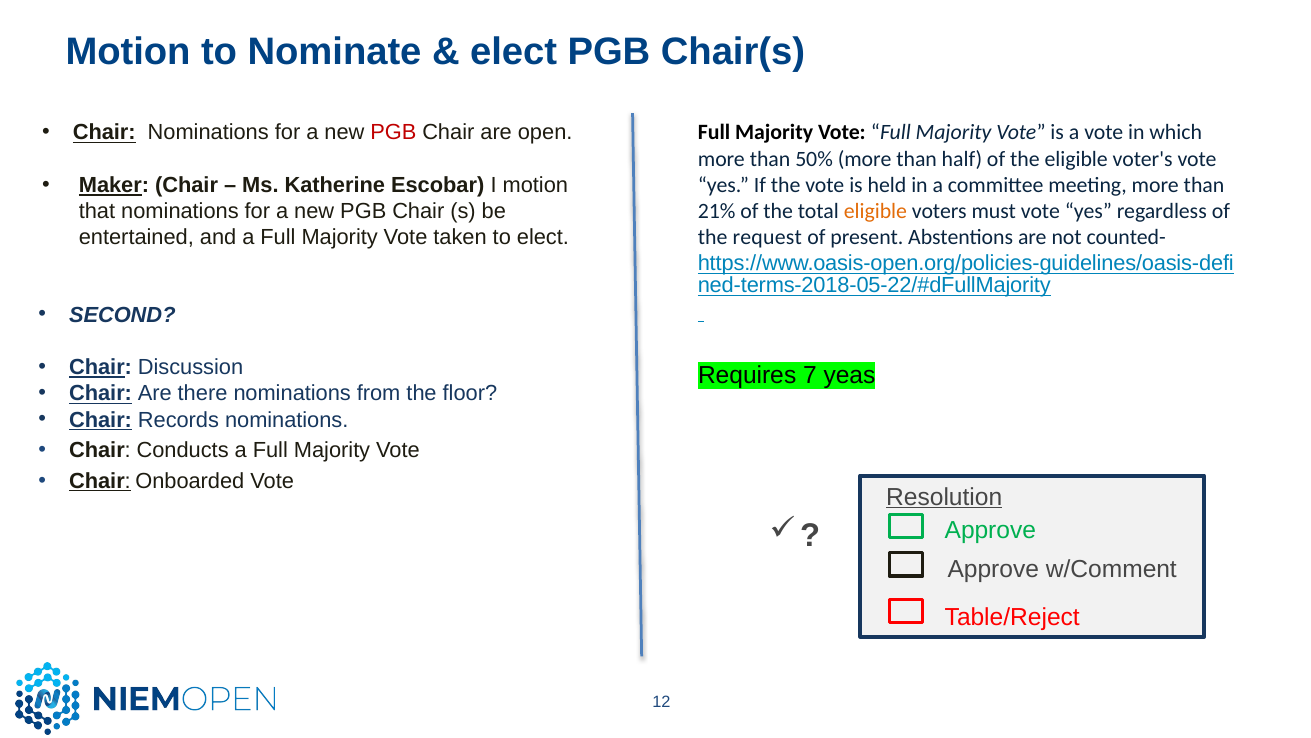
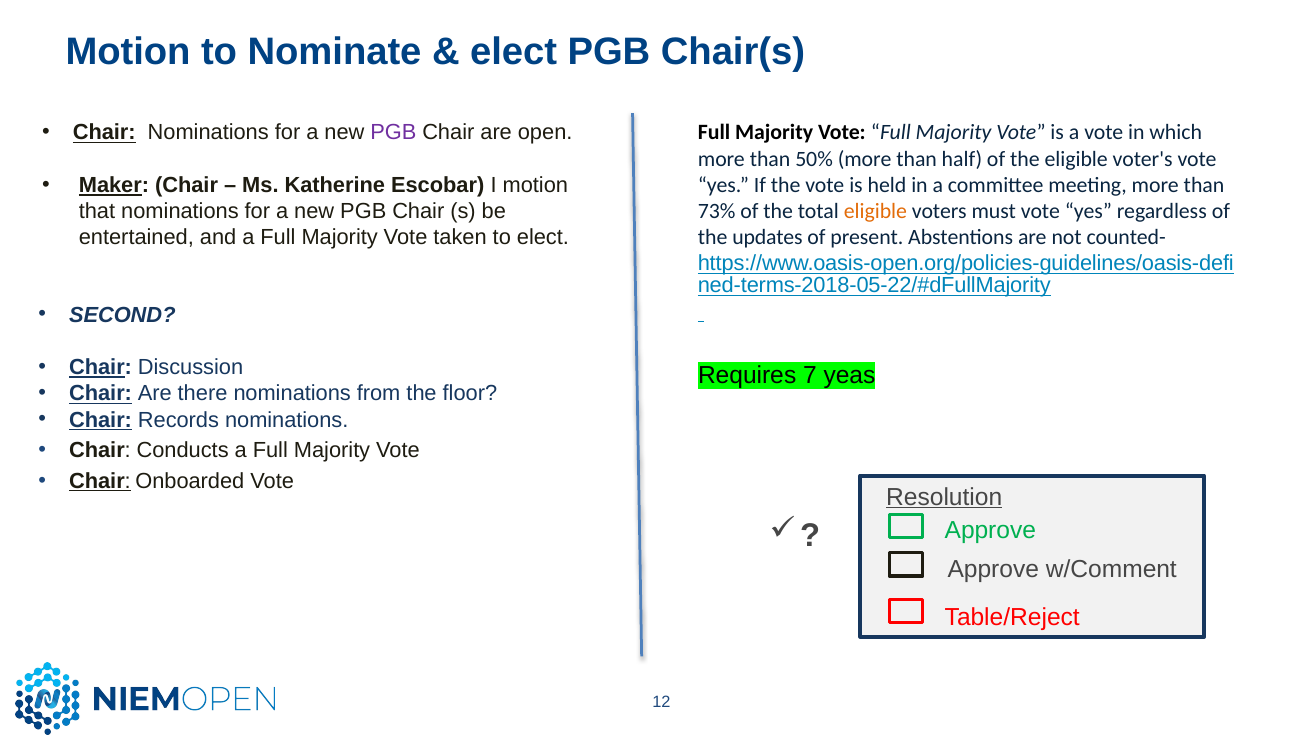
PGB at (393, 133) colour: red -> purple
21%: 21% -> 73%
request: request -> updates
